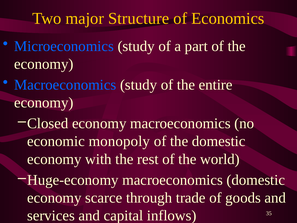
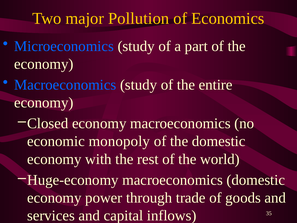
Structure: Structure -> Pollution
scarce: scarce -> power
